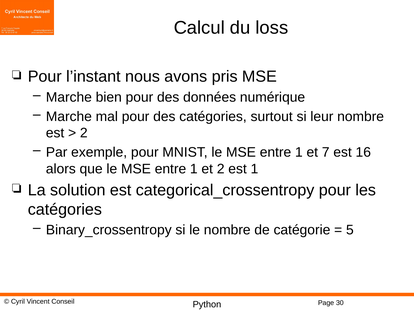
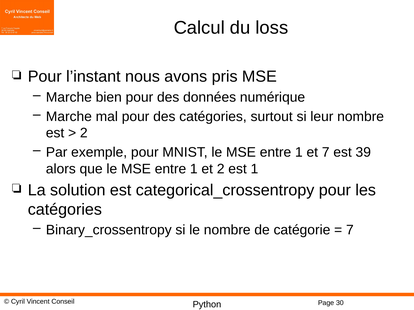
16: 16 -> 39
5 at (350, 230): 5 -> 7
